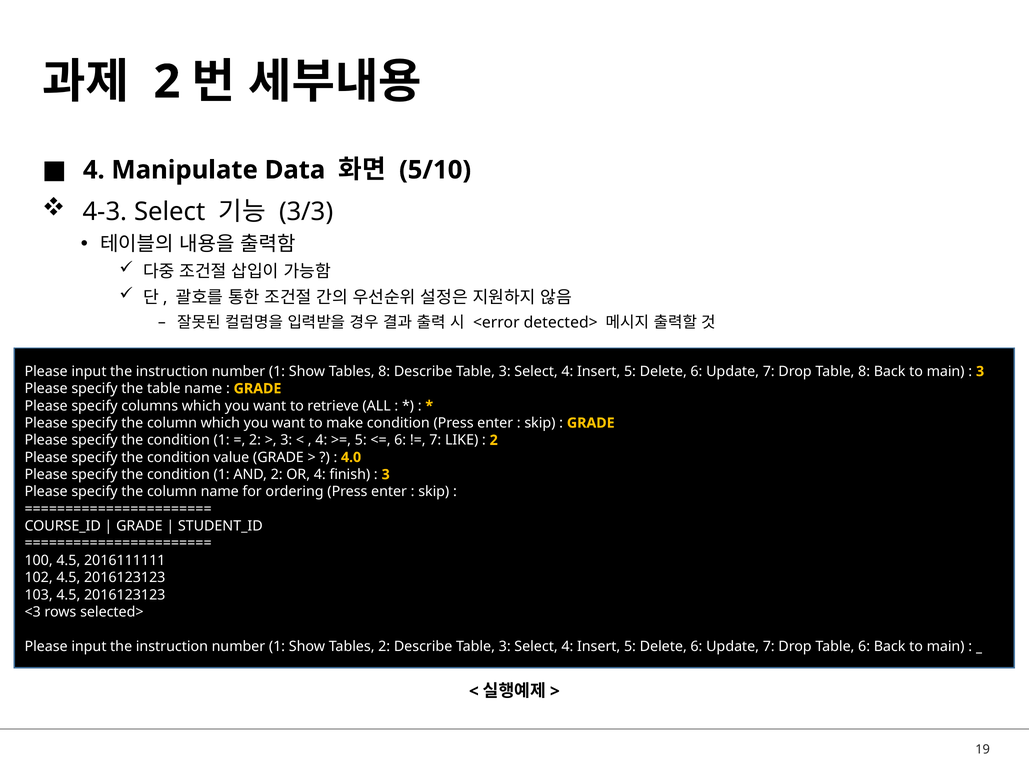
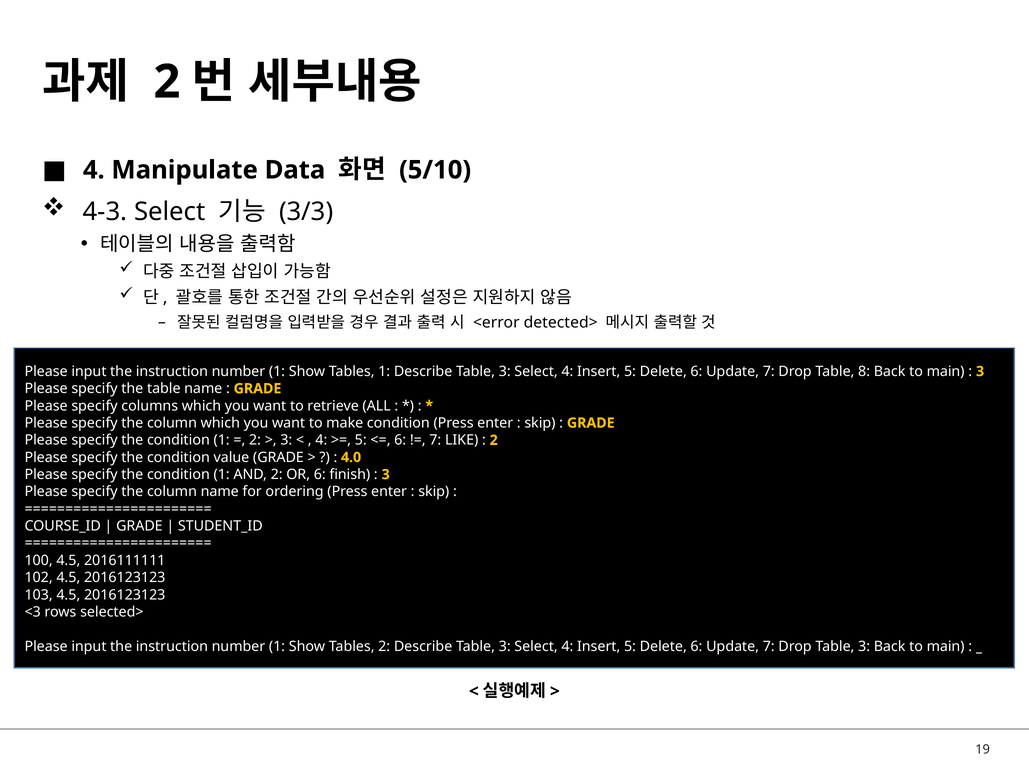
Tables 8: 8 -> 1
OR 4: 4 -> 6
Drop Table 6: 6 -> 3
